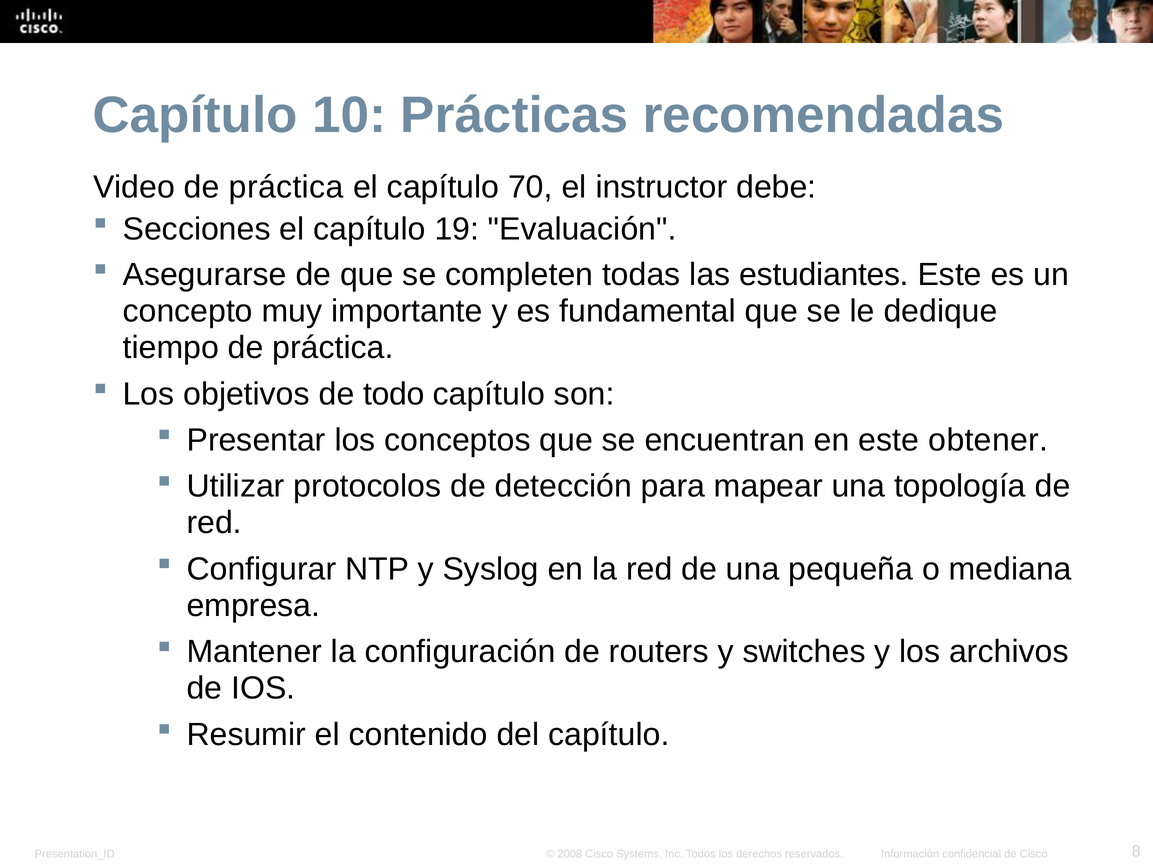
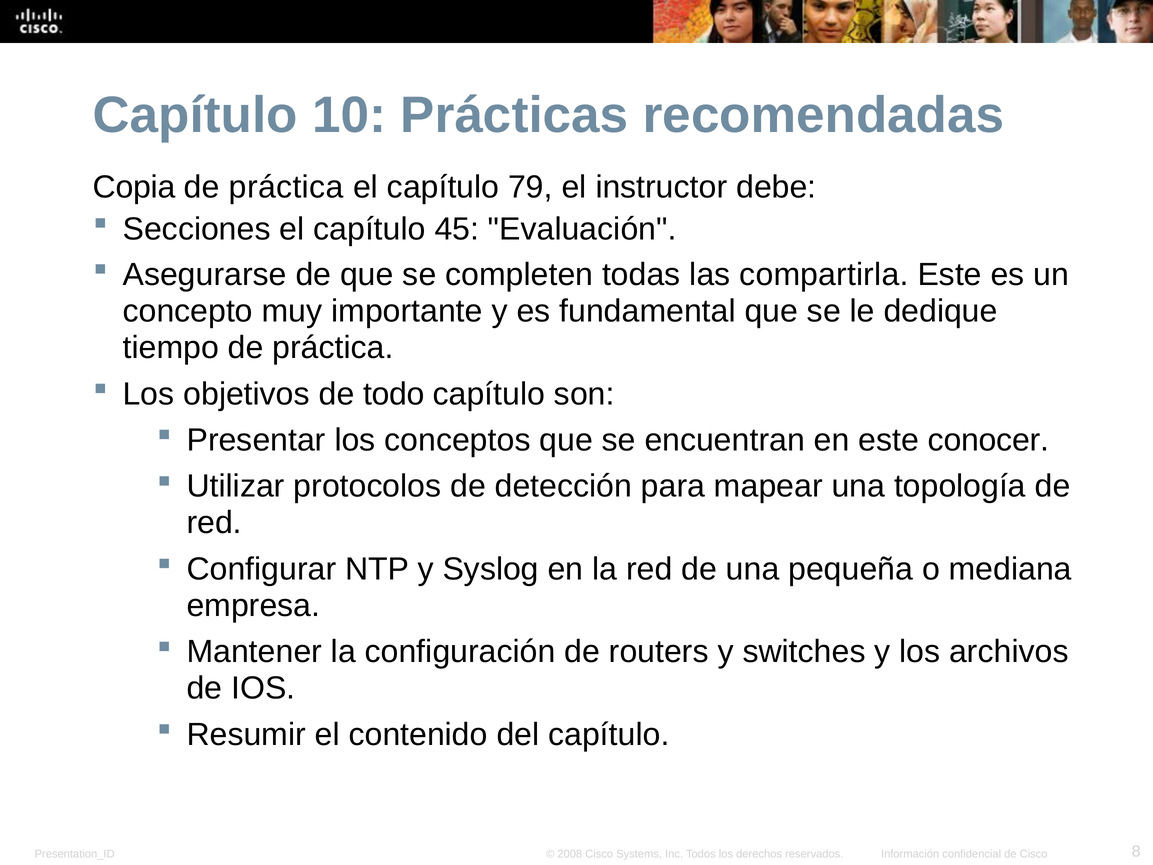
Video: Video -> Copia
70: 70 -> 79
19: 19 -> 45
estudiantes: estudiantes -> compartirla
obtener: obtener -> conocer
